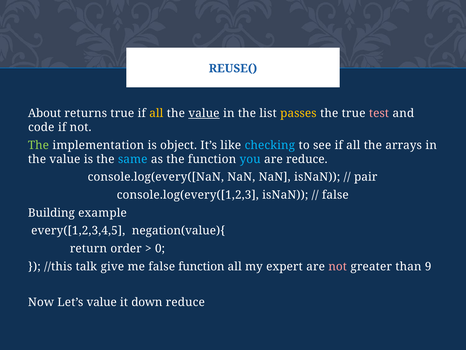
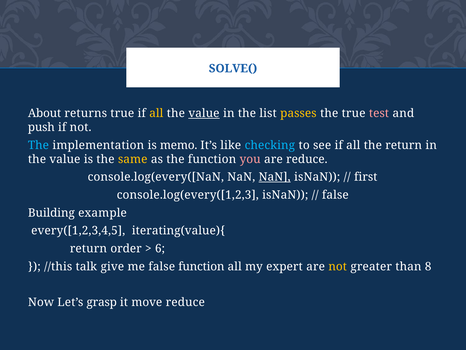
REUSE(: REUSE( -> SOLVE(
code: code -> push
The at (38, 145) colour: light green -> light blue
object: object -> memo
the arrays: arrays -> return
same colour: light blue -> yellow
you colour: light blue -> pink
NaN at (275, 177) underline: none -> present
pair: pair -> first
negation(value){: negation(value){ -> iterating(value){
0: 0 -> 6
not at (338, 266) colour: pink -> yellow
9: 9 -> 8
Let’s value: value -> grasp
down: down -> move
